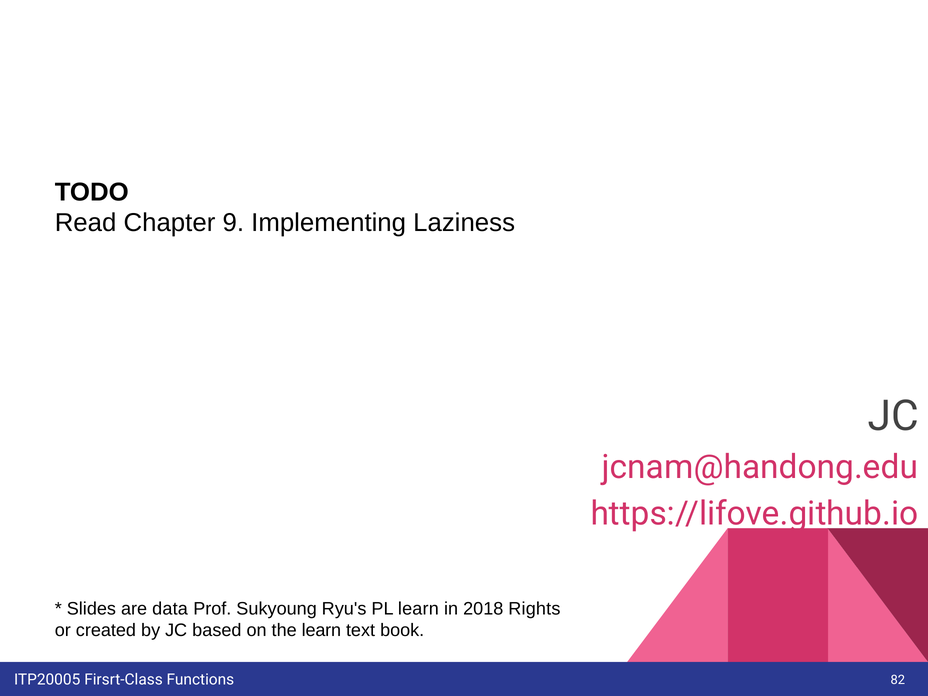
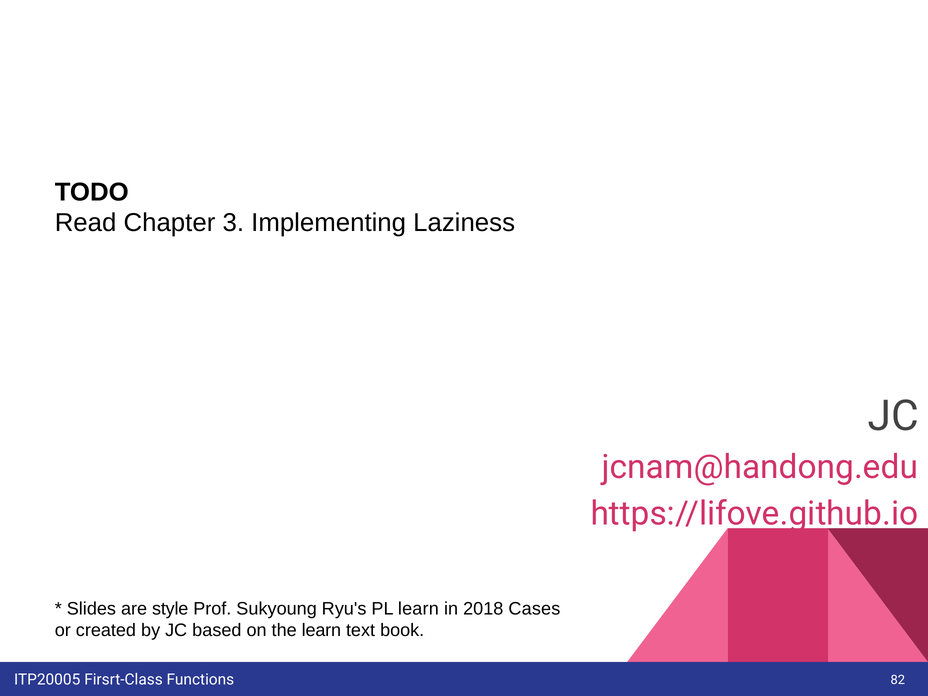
9: 9 -> 3
data: data -> style
Rights: Rights -> Cases
